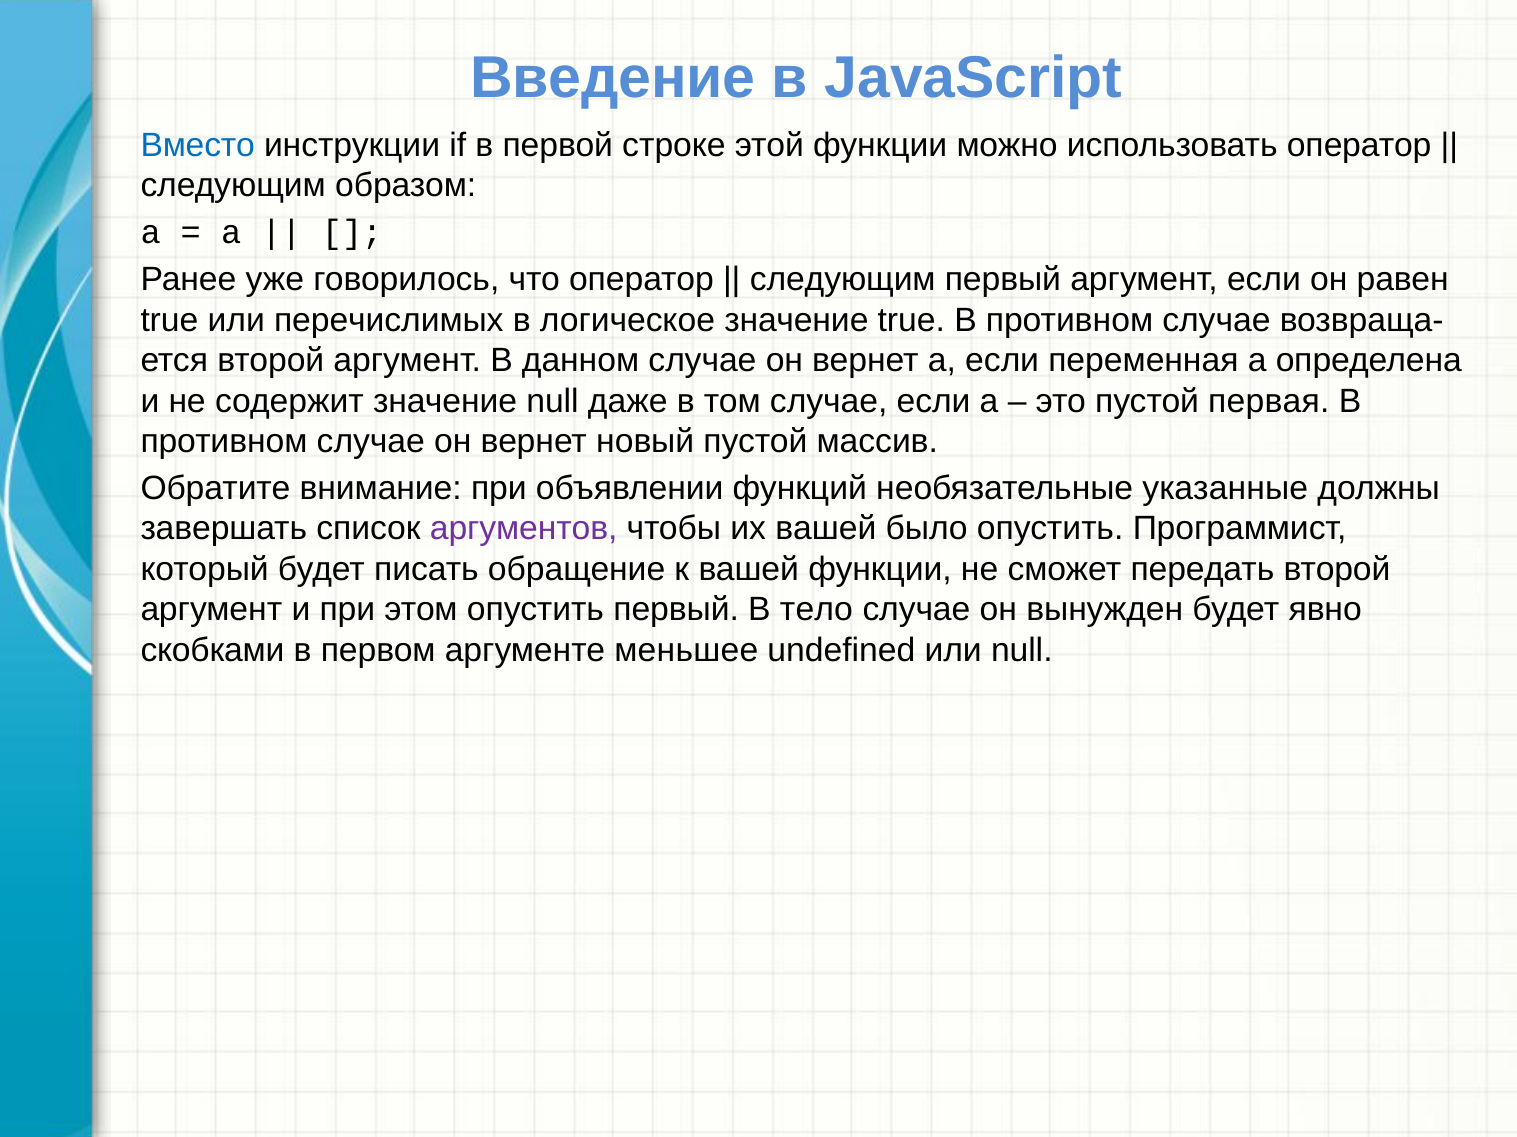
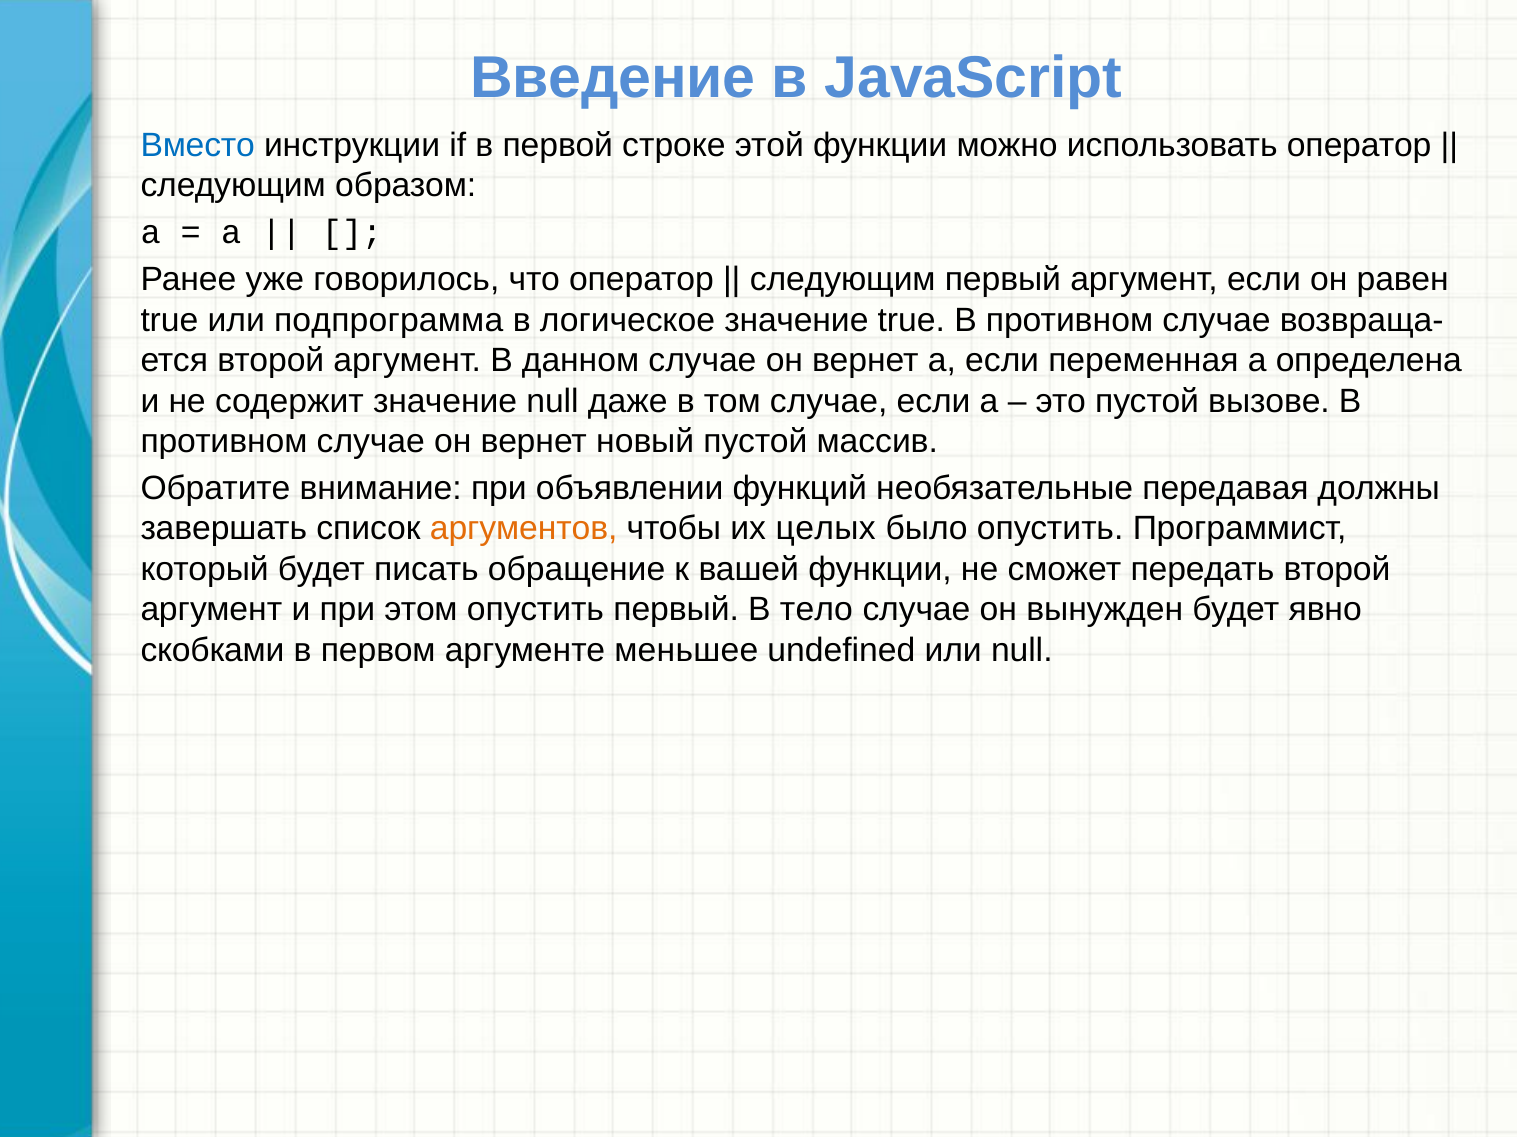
перечислимых: перечислимых -> подпрограмма
первая: первая -> вызове
указанные: указанные -> передавая
аргументов colour: purple -> orange
их вашей: вашей -> целых
